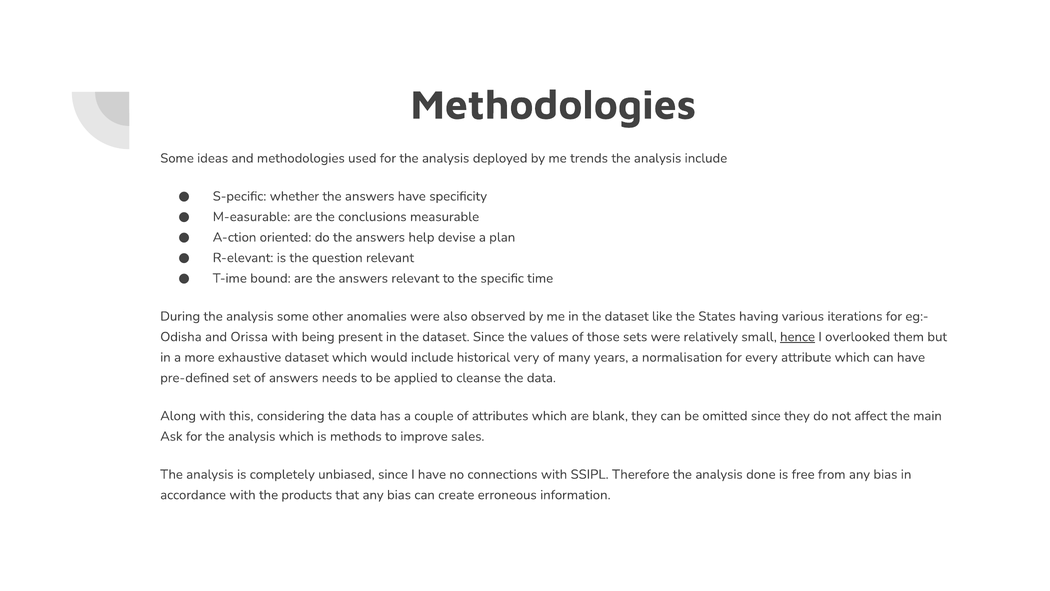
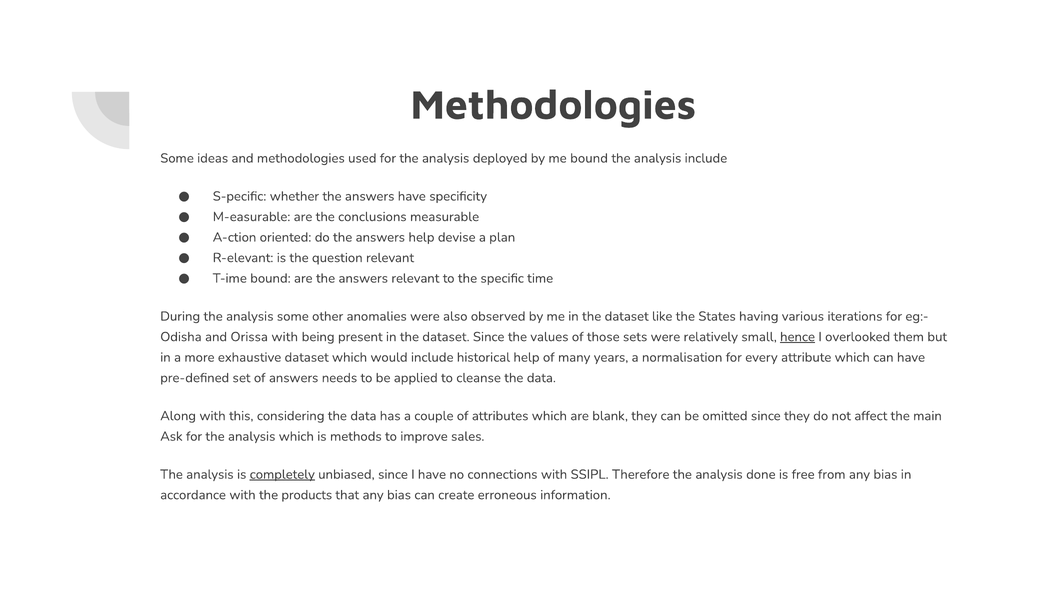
me trends: trends -> bound
historical very: very -> help
completely underline: none -> present
